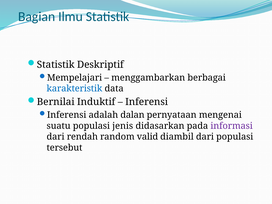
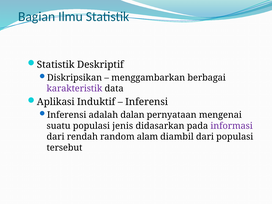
Mempelajari: Mempelajari -> Diskripsikan
karakteristik colour: blue -> purple
Bernilai: Bernilai -> Aplikasi
valid: valid -> alam
